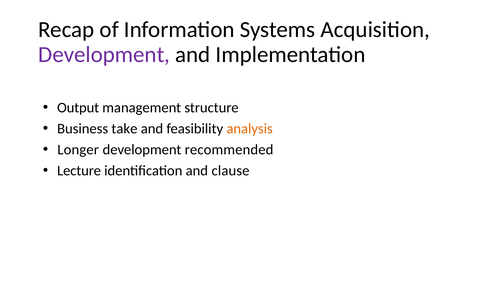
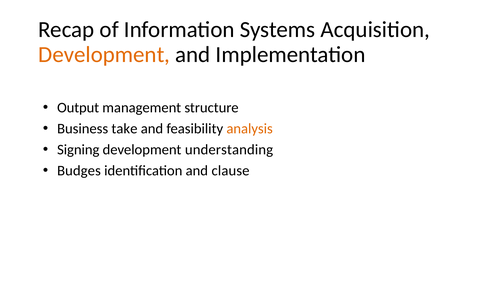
Development at (104, 55) colour: purple -> orange
Longer: Longer -> Signing
recommended: recommended -> understanding
Lecture: Lecture -> Budges
